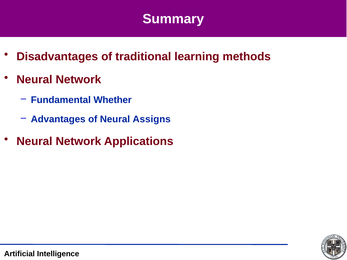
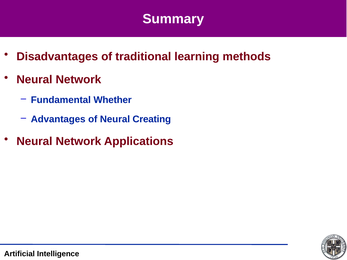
Assigns: Assigns -> Creating
